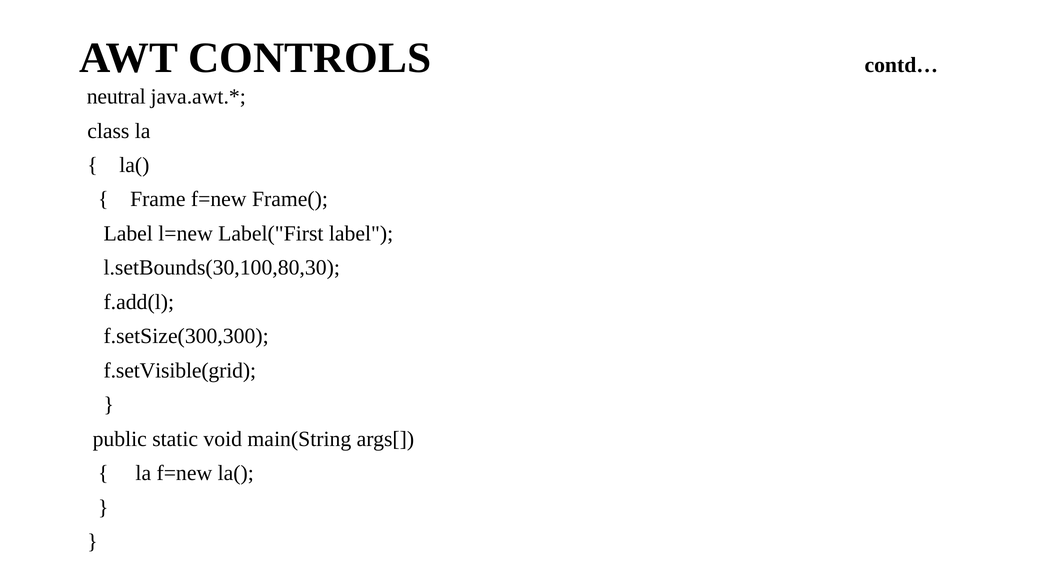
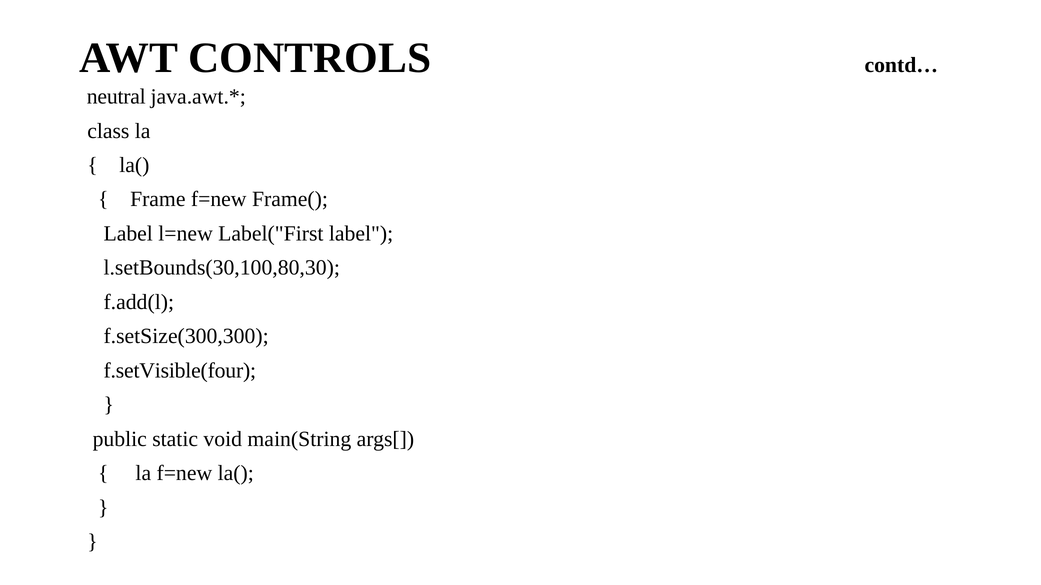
f.setVisible(grid: f.setVisible(grid -> f.setVisible(four
